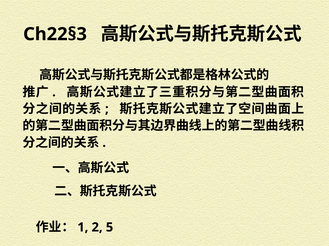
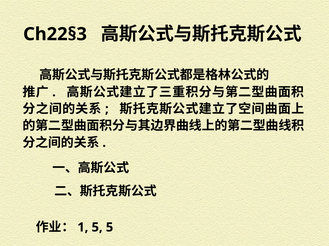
2 at (97, 228): 2 -> 5
